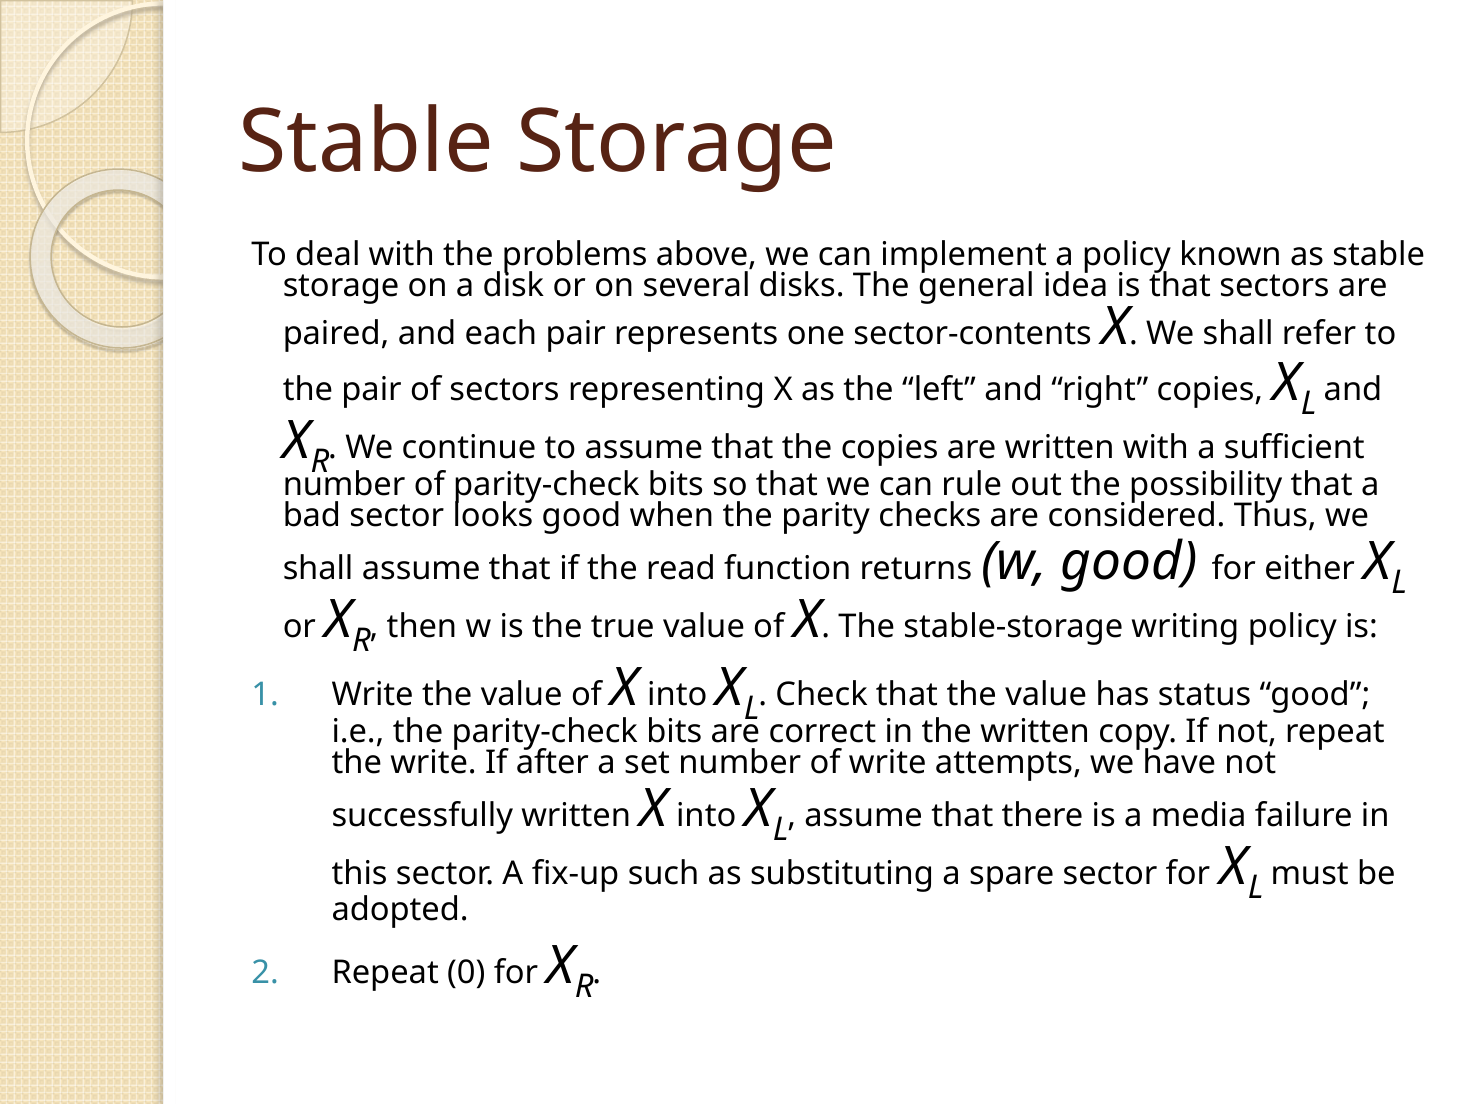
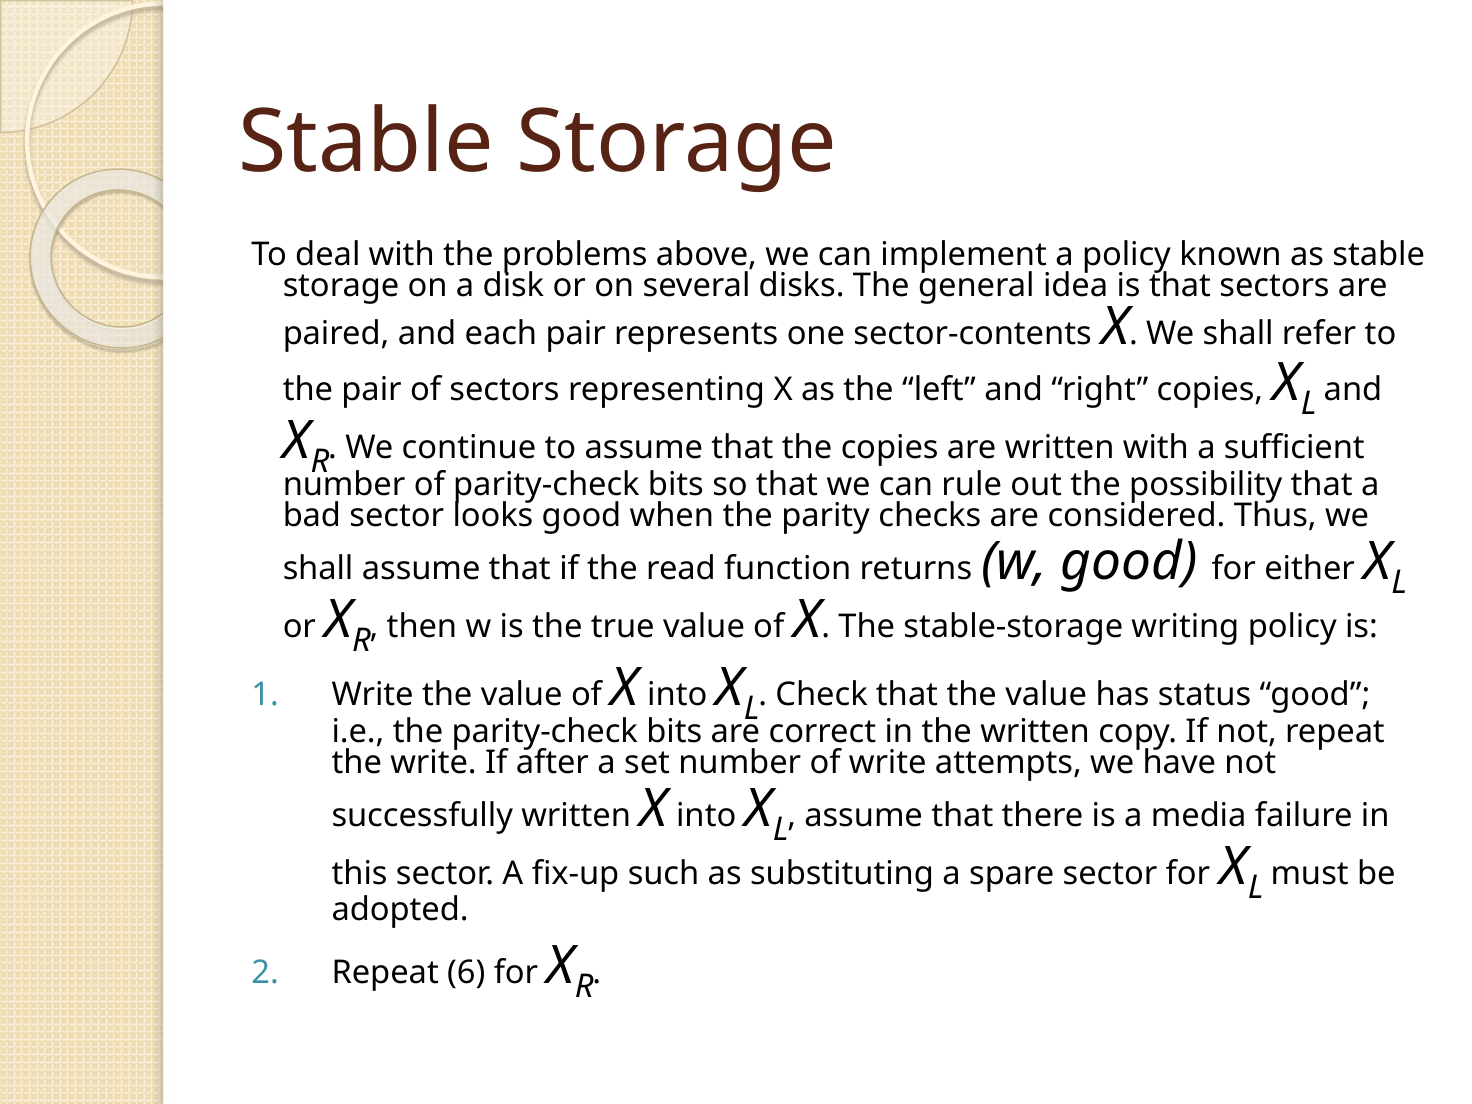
0: 0 -> 6
